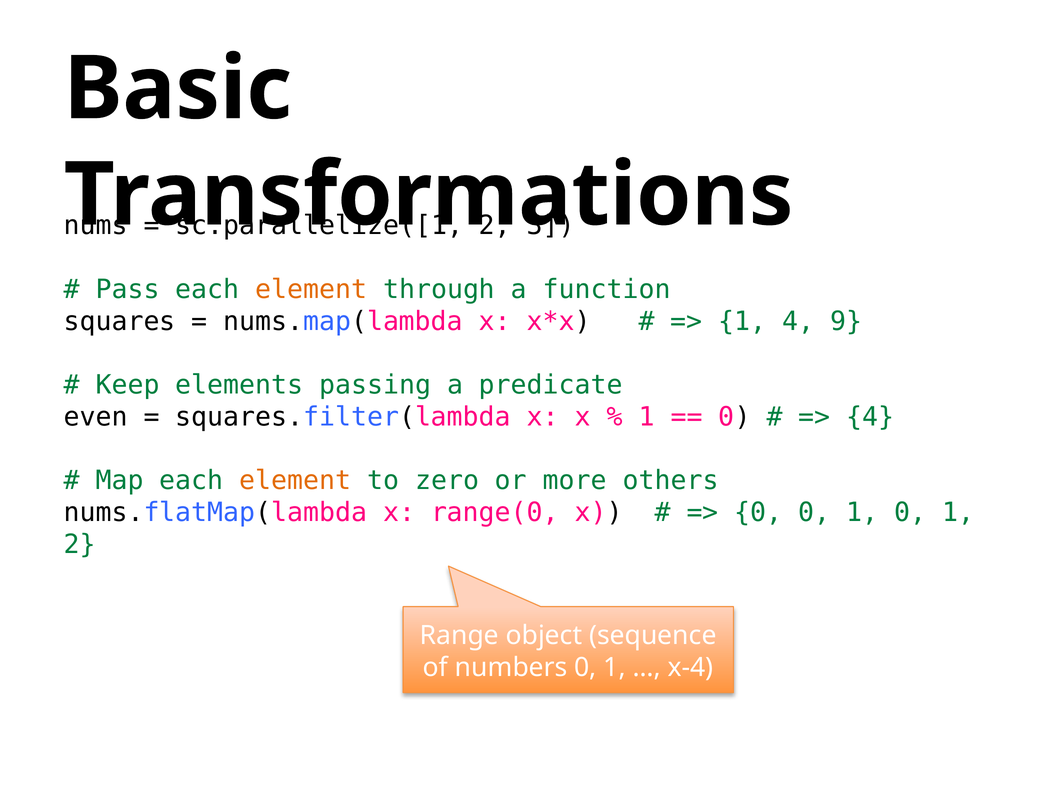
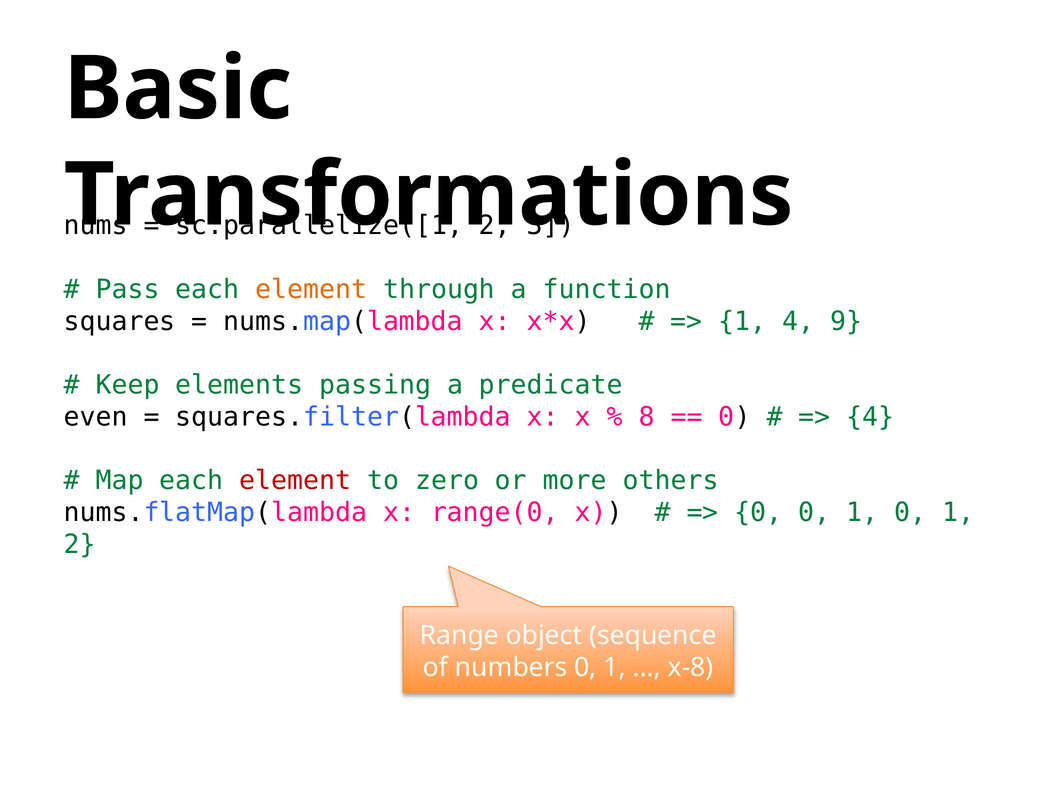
1 at (647, 417): 1 -> 8
element at (295, 480) colour: orange -> red
x-4: x-4 -> x-8
